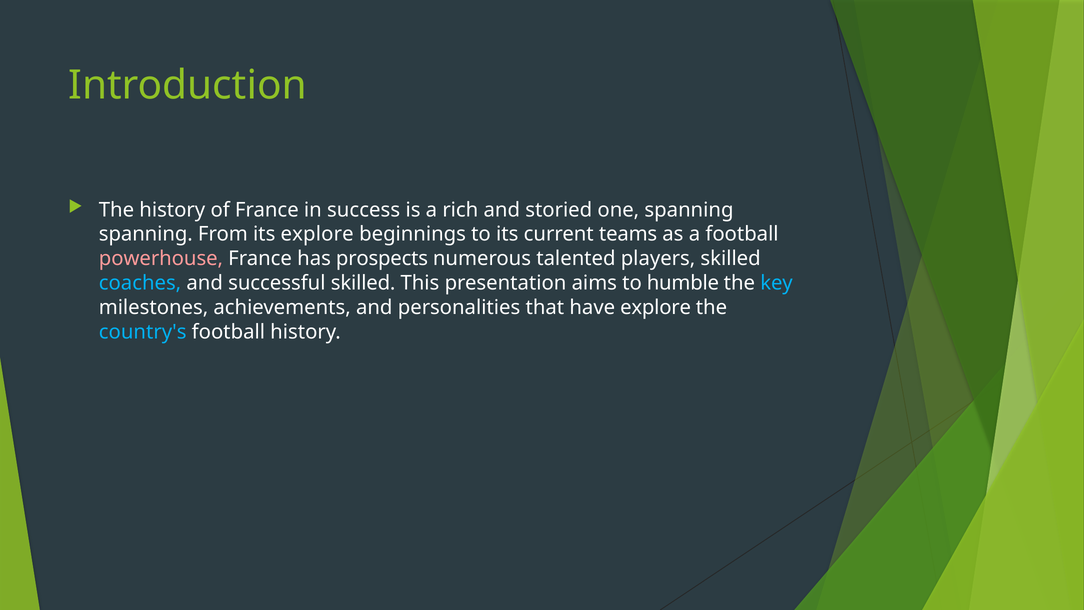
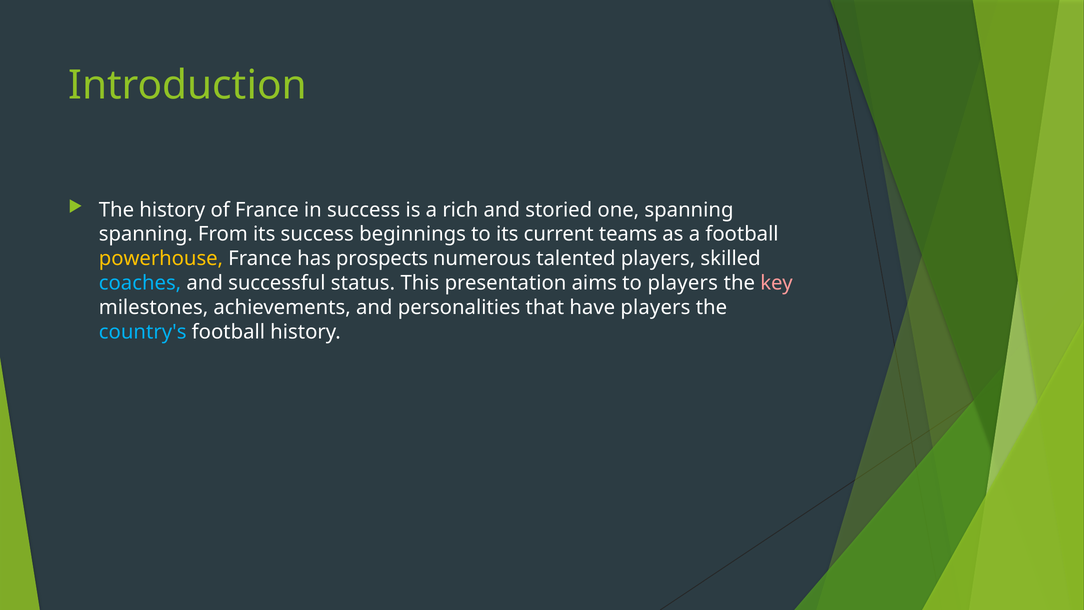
its explore: explore -> success
powerhouse colour: pink -> yellow
successful skilled: skilled -> status
to humble: humble -> players
key colour: light blue -> pink
have explore: explore -> players
